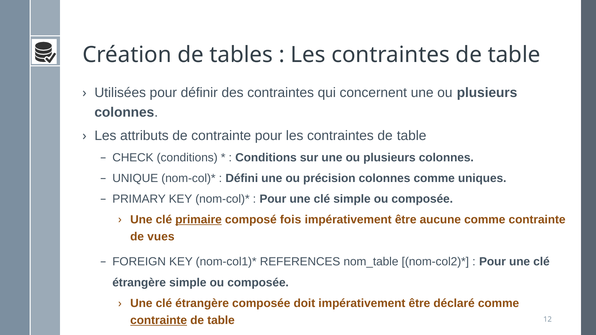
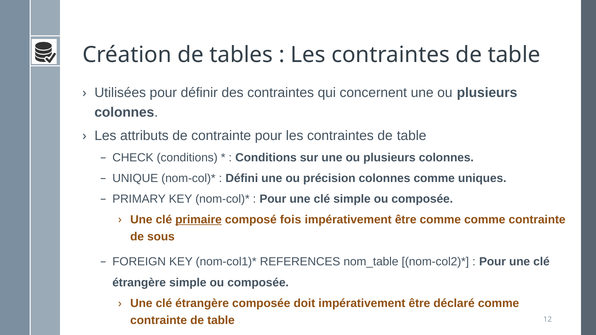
être aucune: aucune -> comme
vues: vues -> sous
contrainte at (159, 321) underline: present -> none
